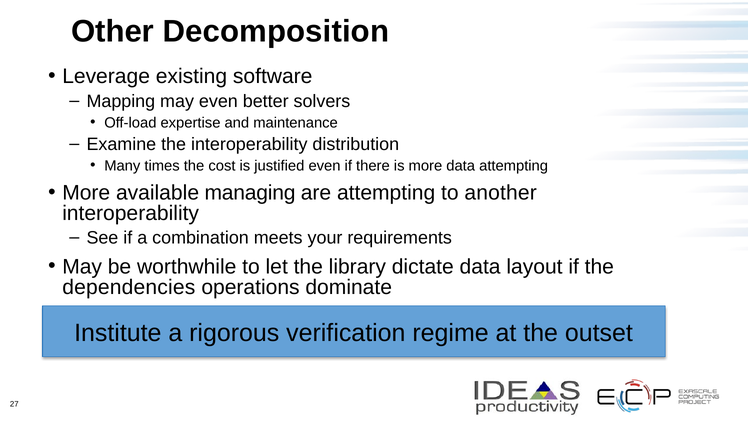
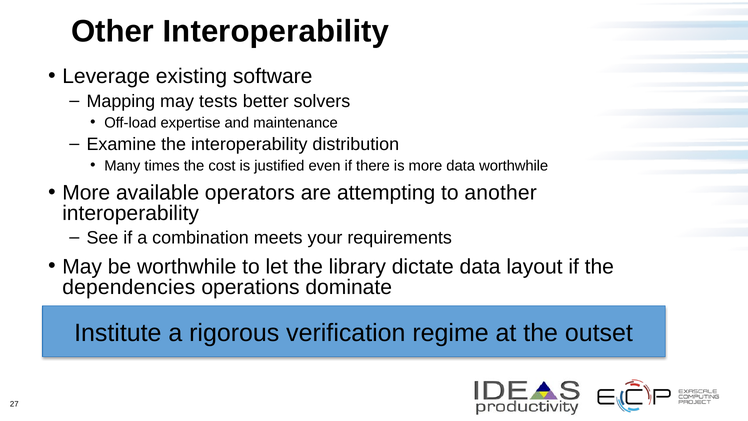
Other Decomposition: Decomposition -> Interoperability
may even: even -> tests
data attempting: attempting -> worthwhile
managing: managing -> operators
